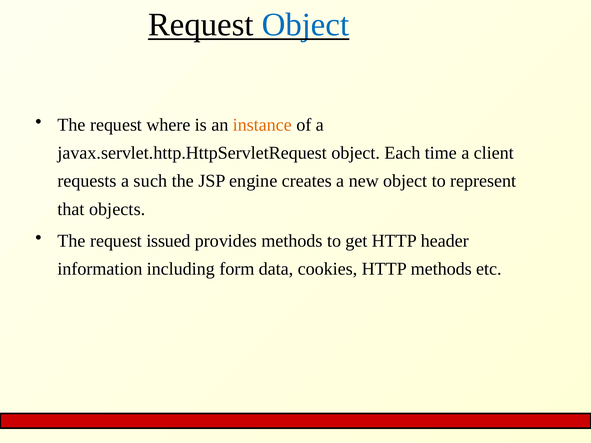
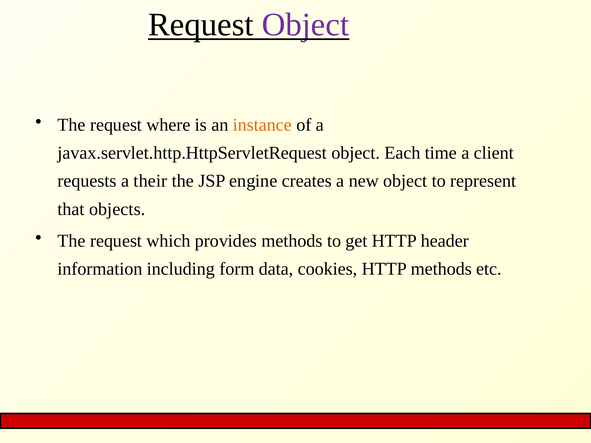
Object at (305, 25) colour: blue -> purple
such: such -> their
issued: issued -> which
